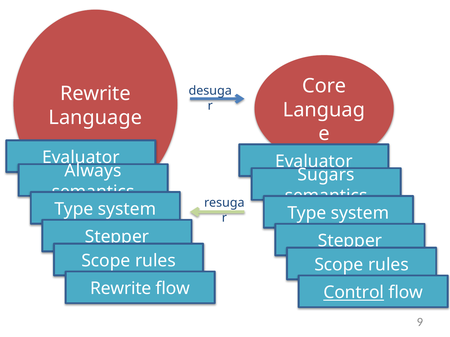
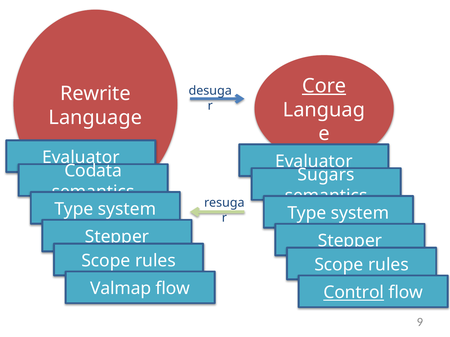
Core underline: none -> present
Always: Always -> Codata
Rewrite at (121, 289): Rewrite -> Valmap
